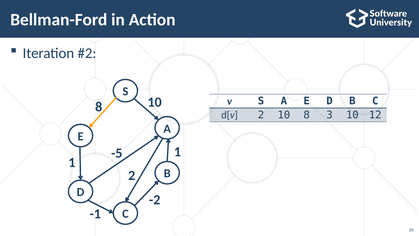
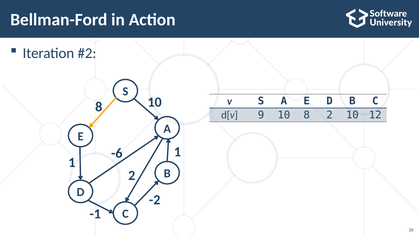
d[v 2: 2 -> 9
8 3: 3 -> 2
-5: -5 -> -6
